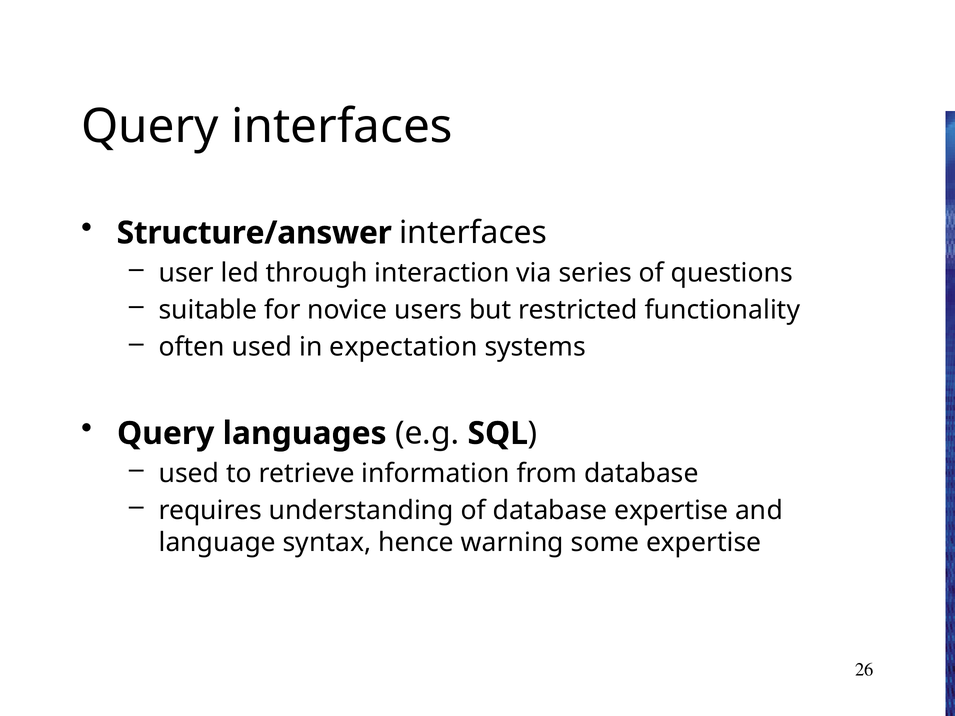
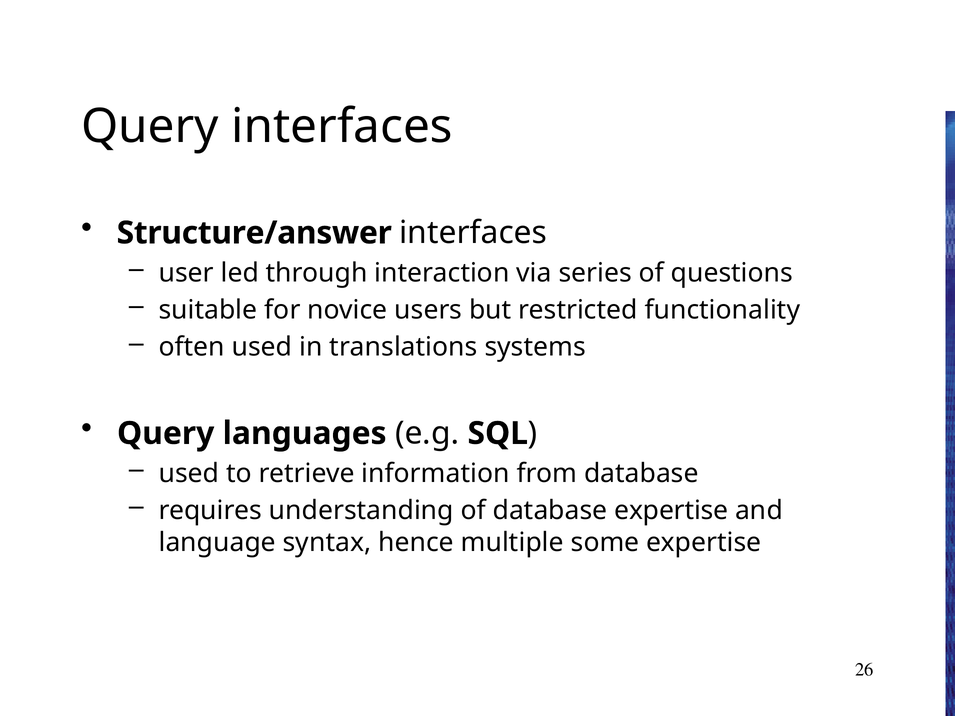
expectation: expectation -> translations
warning: warning -> multiple
